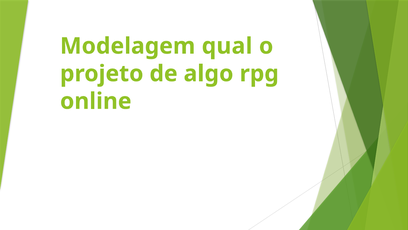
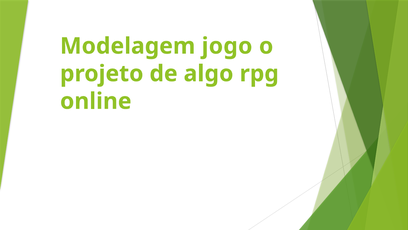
qual: qual -> jogo
